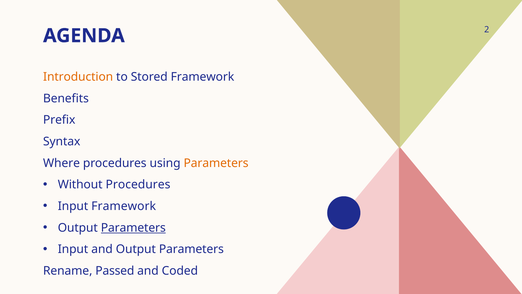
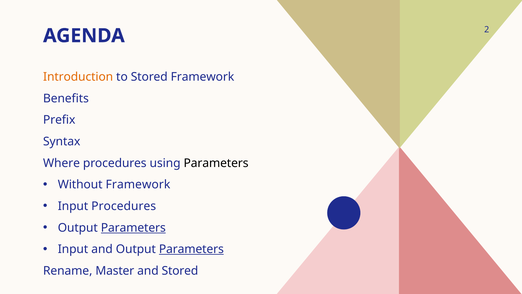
Parameters at (216, 163) colour: orange -> black
Without Procedures: Procedures -> Framework
Input Framework: Framework -> Procedures
Parameters at (191, 249) underline: none -> present
Passed: Passed -> Master
and Coded: Coded -> Stored
